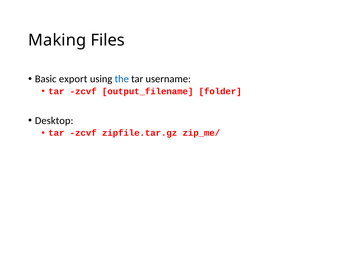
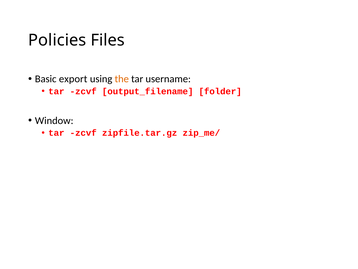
Making: Making -> Policies
the colour: blue -> orange
Desktop: Desktop -> Window
